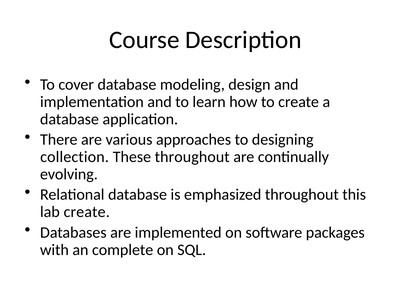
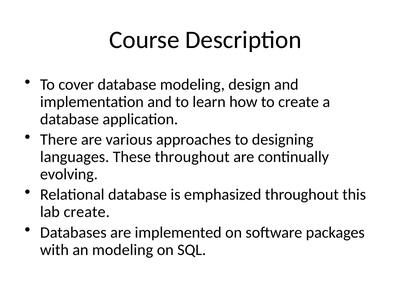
collection: collection -> languages
an complete: complete -> modeling
